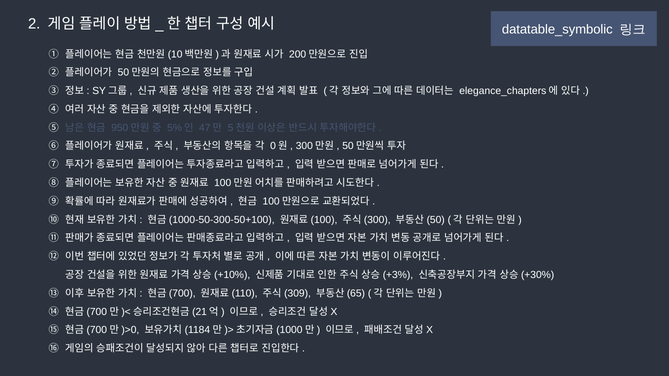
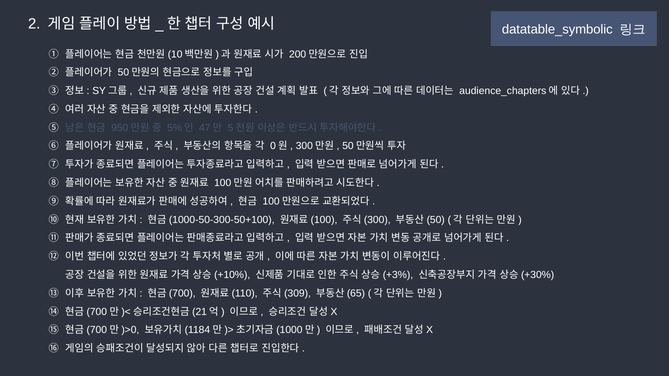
elegance_chapters: elegance_chapters -> audience_chapters
